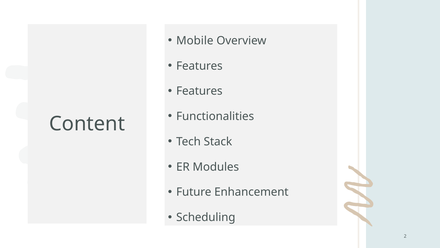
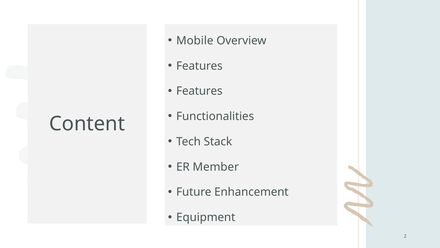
Modules: Modules -> Member
Scheduling: Scheduling -> Equipment
